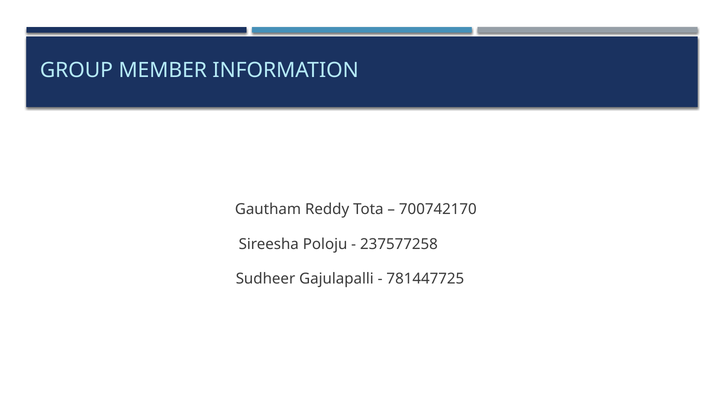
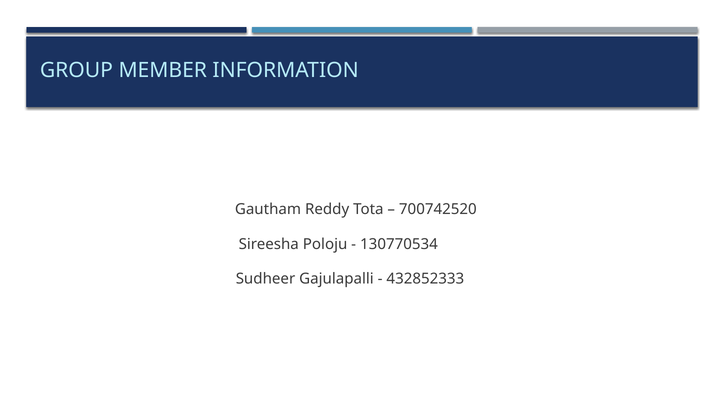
700742170: 700742170 -> 700742520
237577258: 237577258 -> 130770534
781447725: 781447725 -> 432852333
